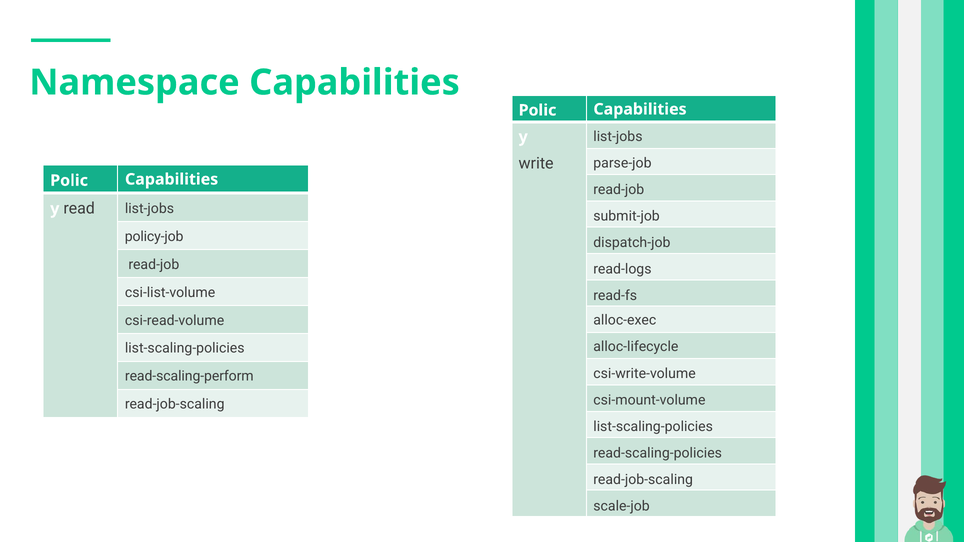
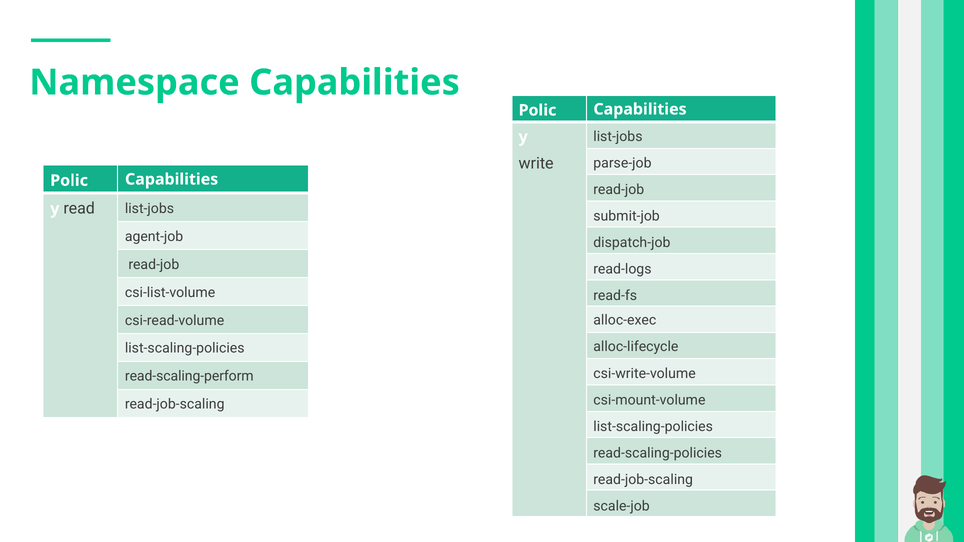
policy-job: policy-job -> agent-job
